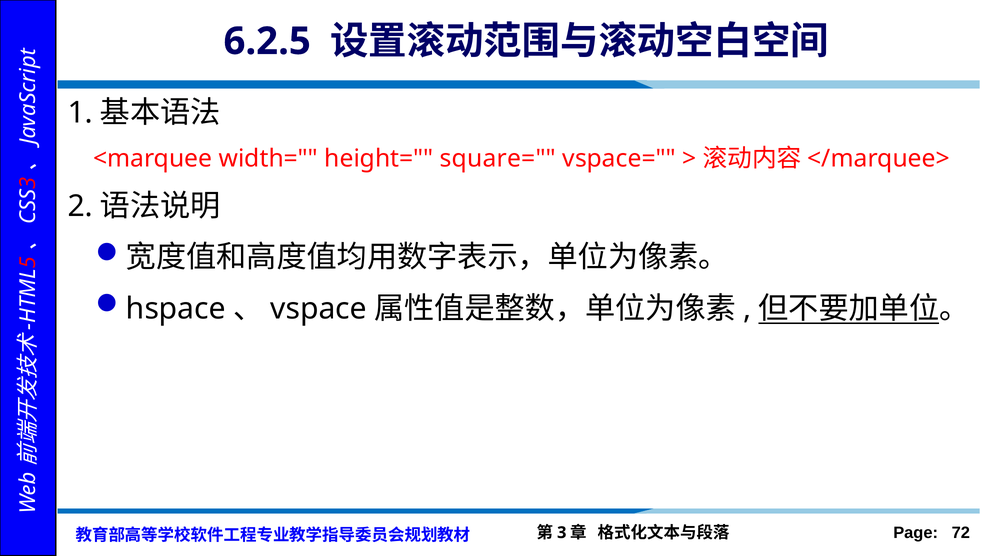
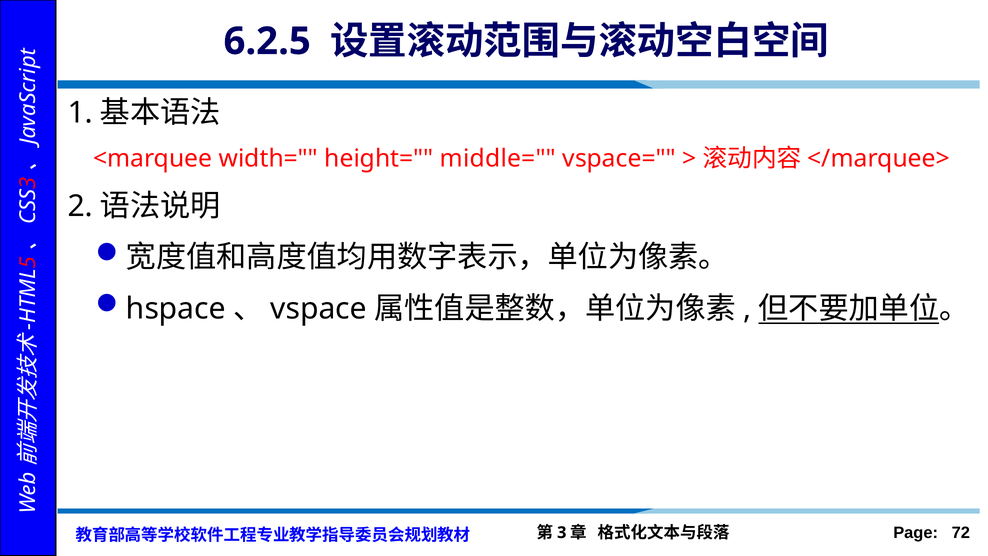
square=: square= -> middle=
